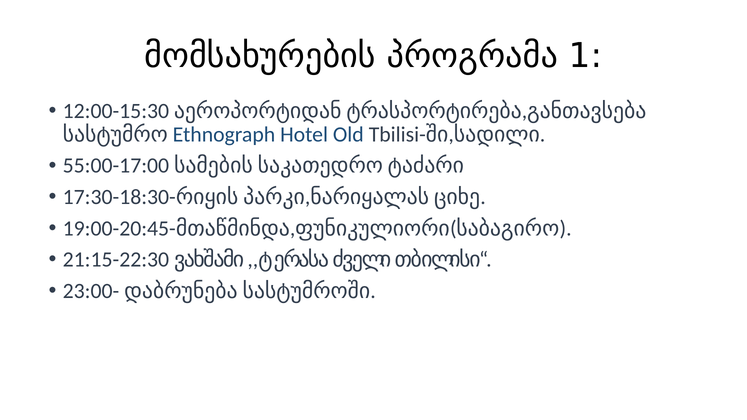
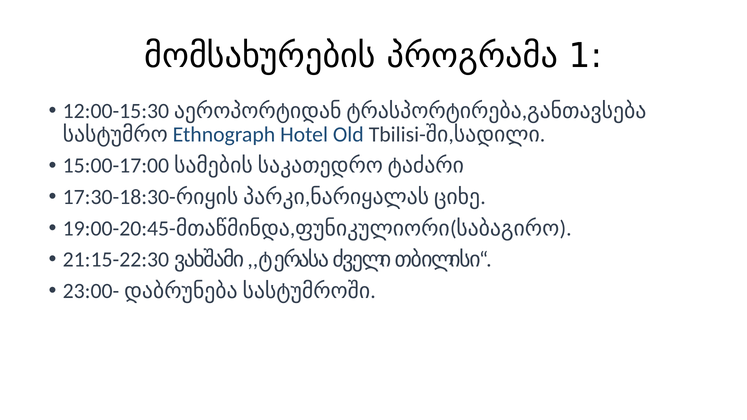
55:00-17:00: 55:00-17:00 -> 15:00-17:00
